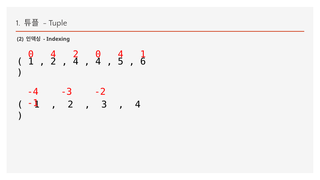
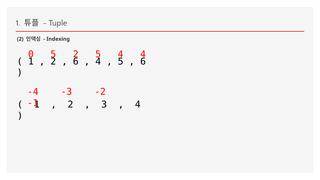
4 at (53, 54): 4 -> 5
2 0: 0 -> 5
4 1: 1 -> 4
4 at (76, 61): 4 -> 6
